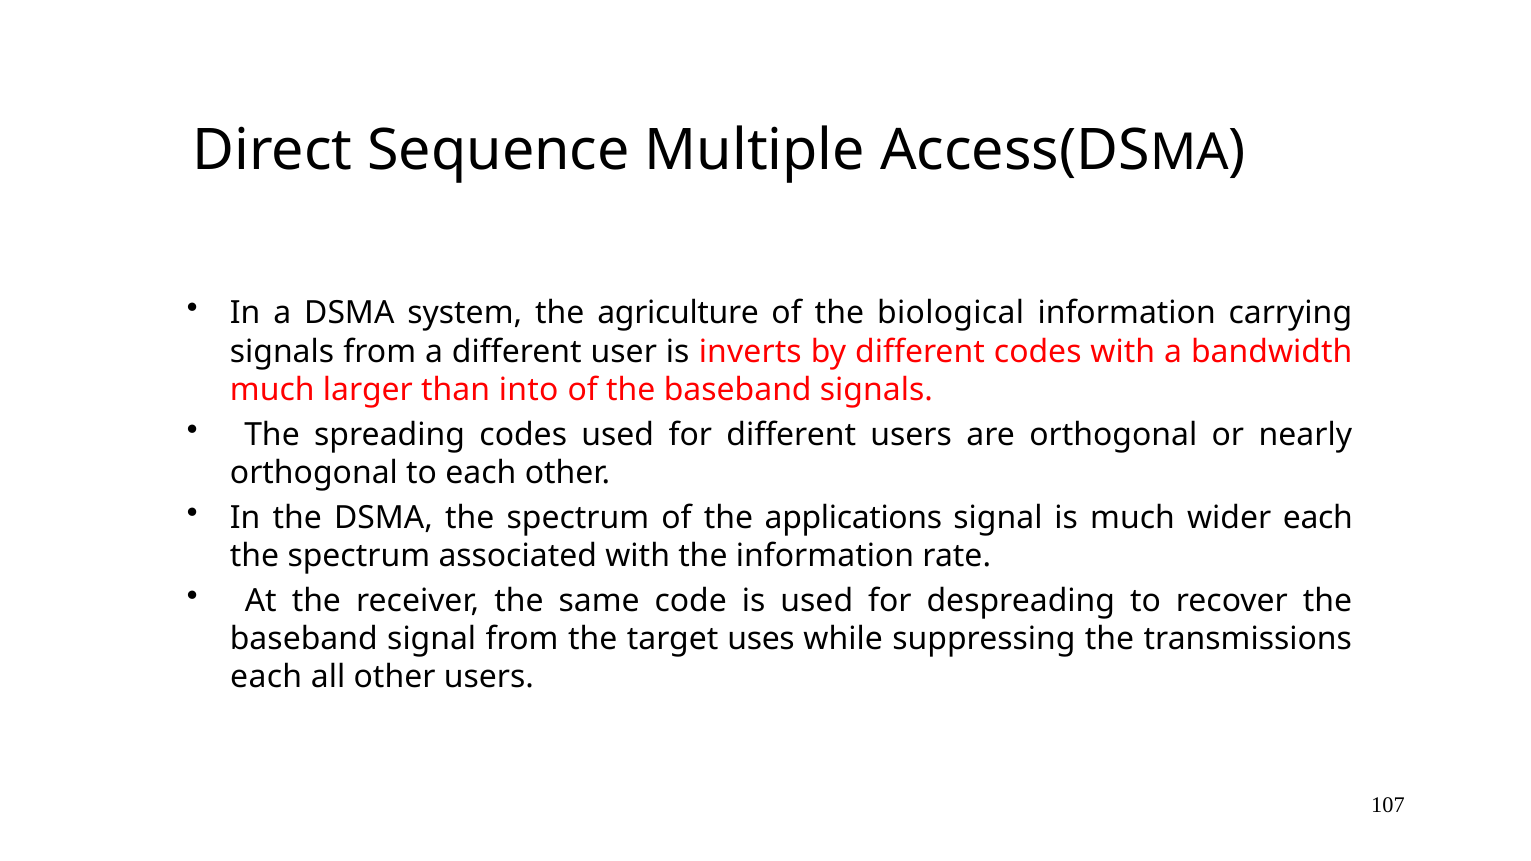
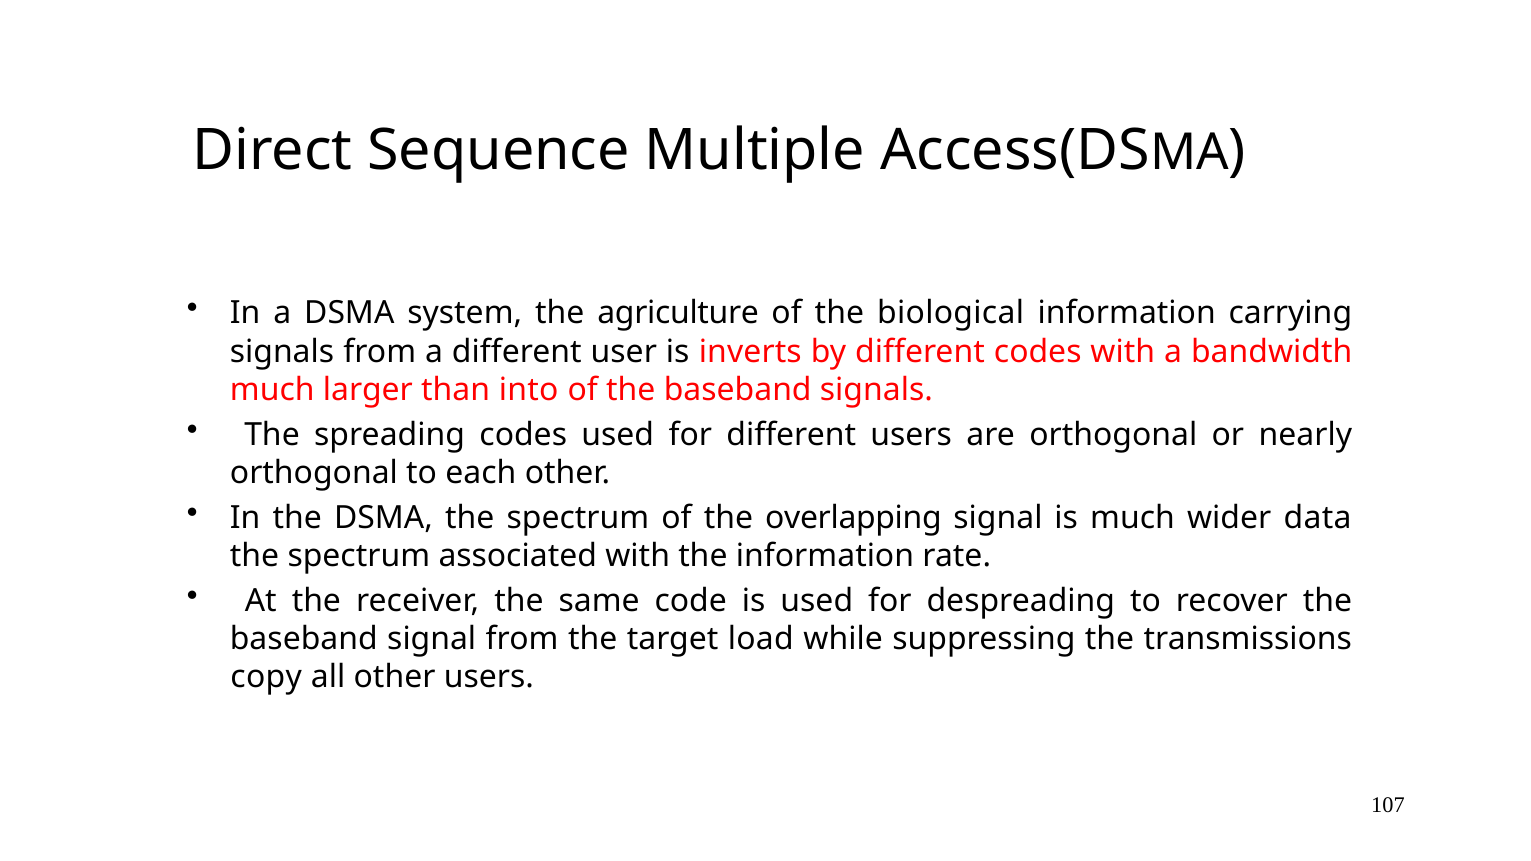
applications: applications -> overlapping
wider each: each -> data
uses: uses -> load
each at (266, 678): each -> copy
